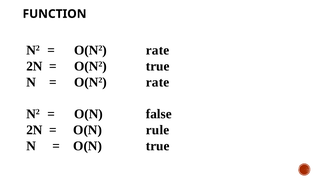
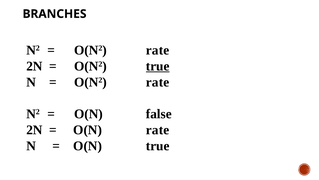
FUNCTION: FUNCTION -> BRANCHES
true at (158, 66) underline: none -> present
O(N rule: rule -> rate
